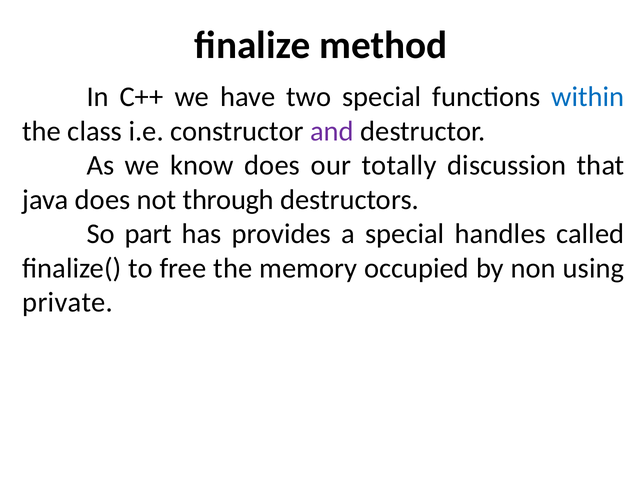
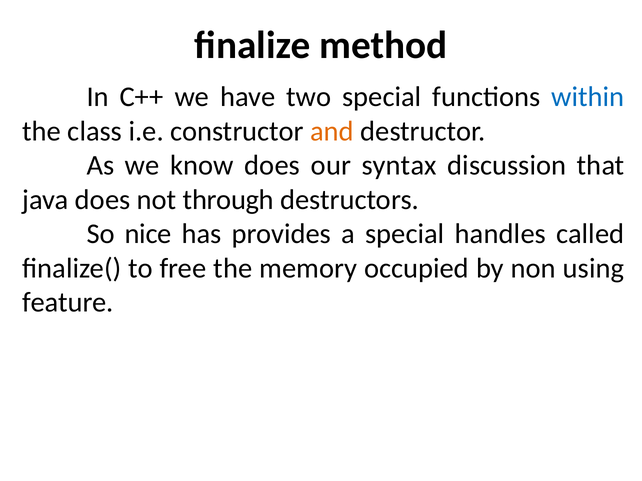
and colour: purple -> orange
totally: totally -> syntax
part: part -> nice
private: private -> feature
